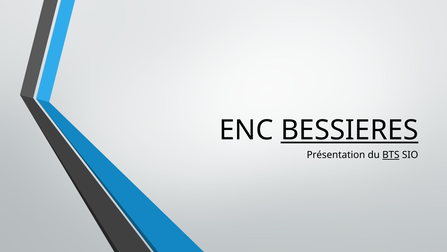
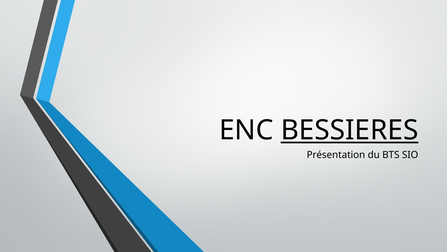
BTS underline: present -> none
